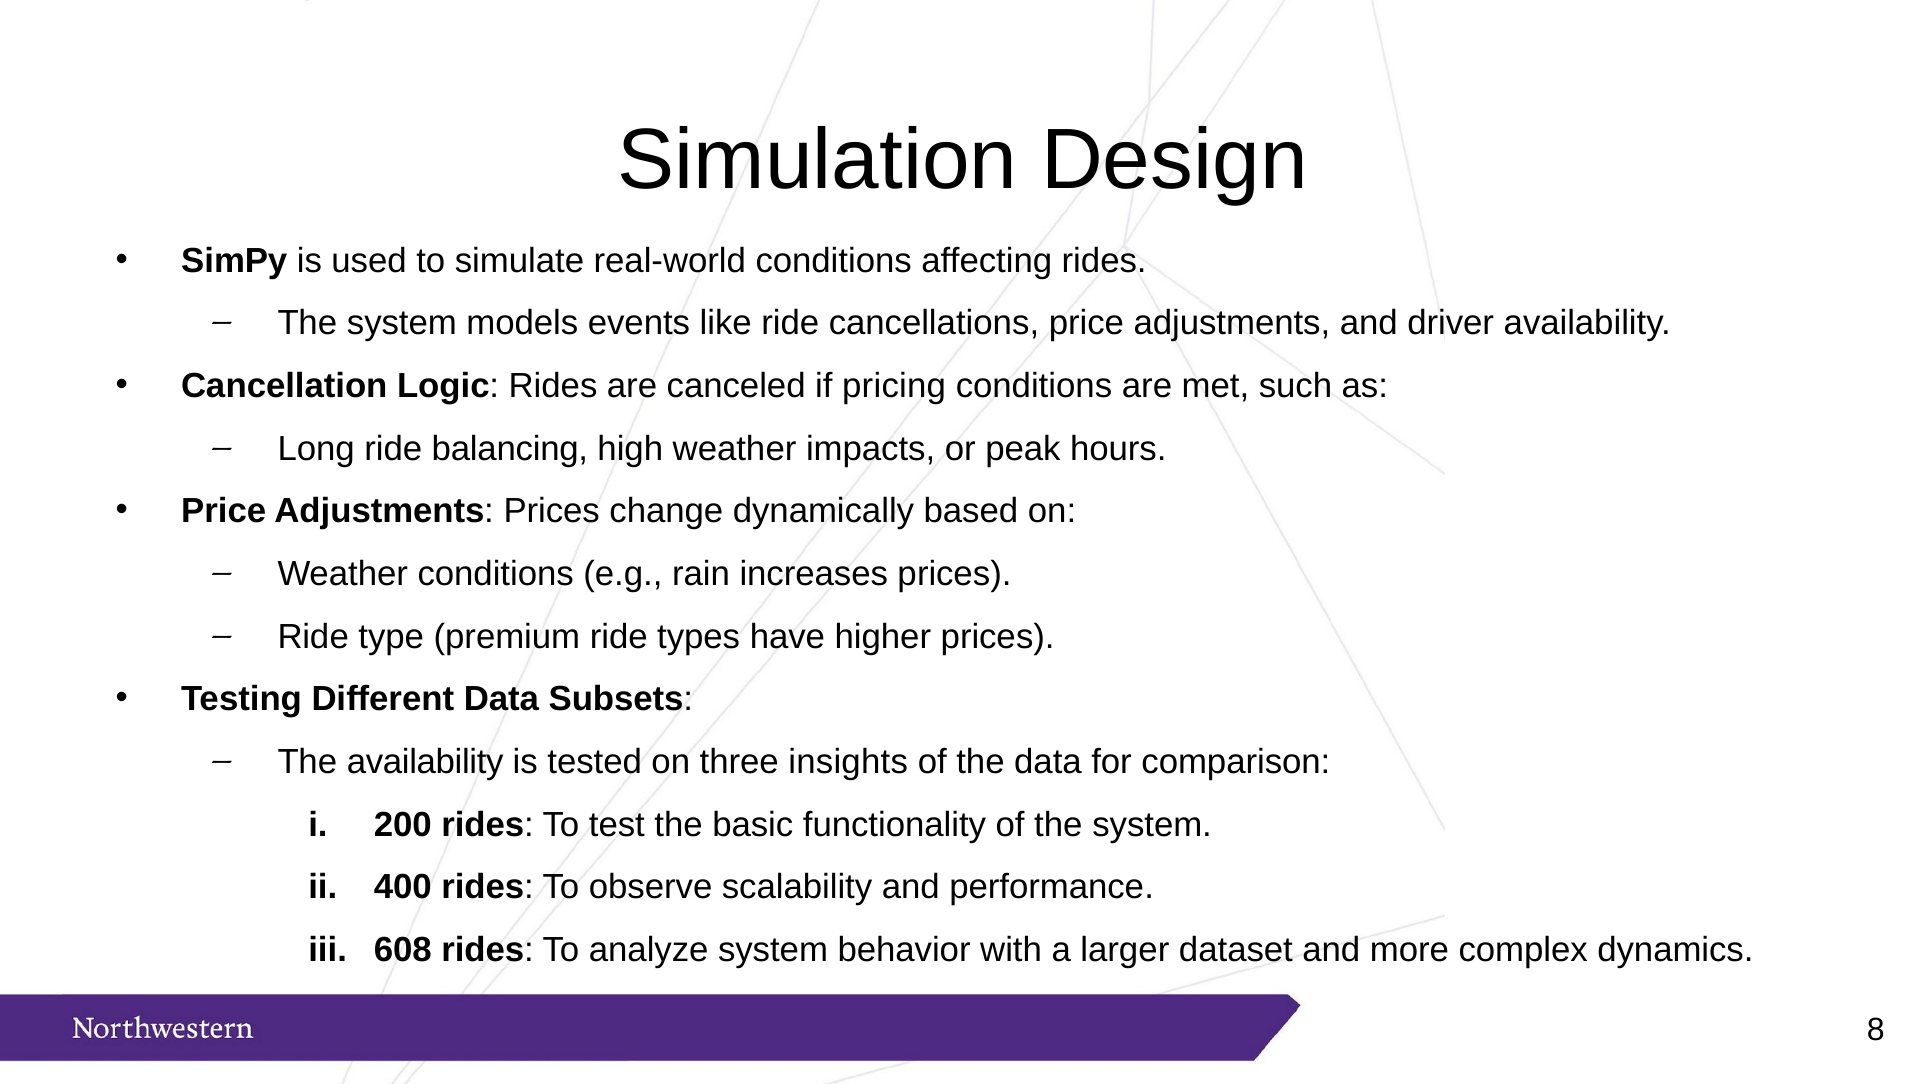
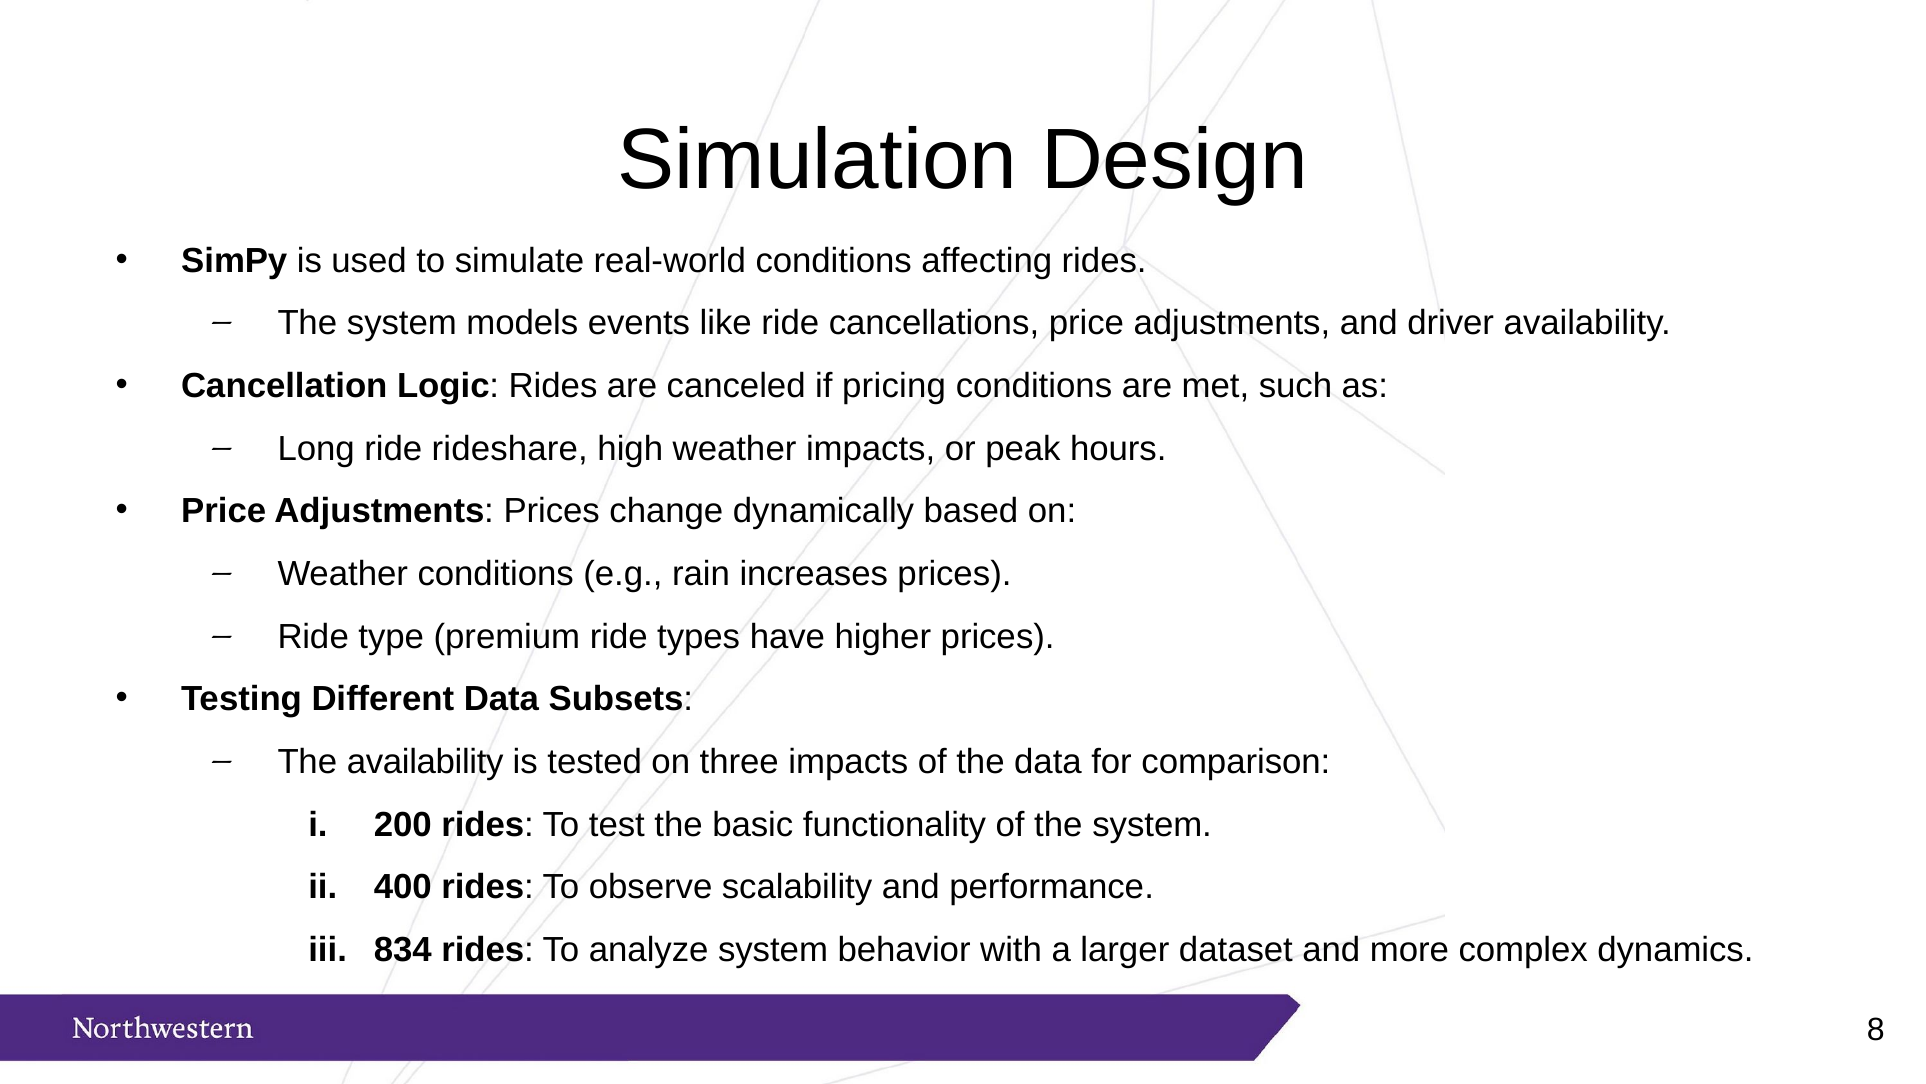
balancing: balancing -> rideshare
three insights: insights -> impacts
608: 608 -> 834
